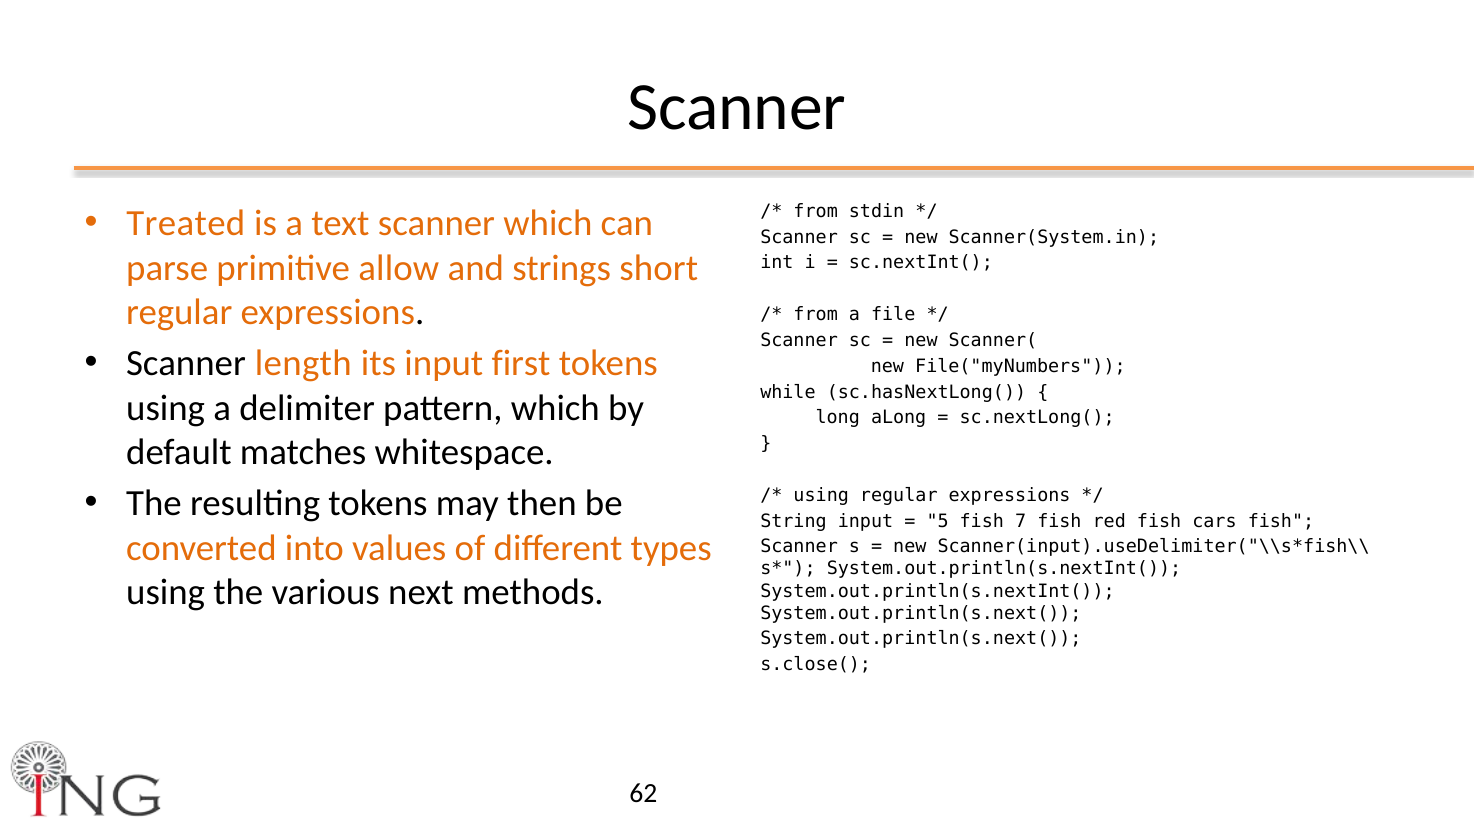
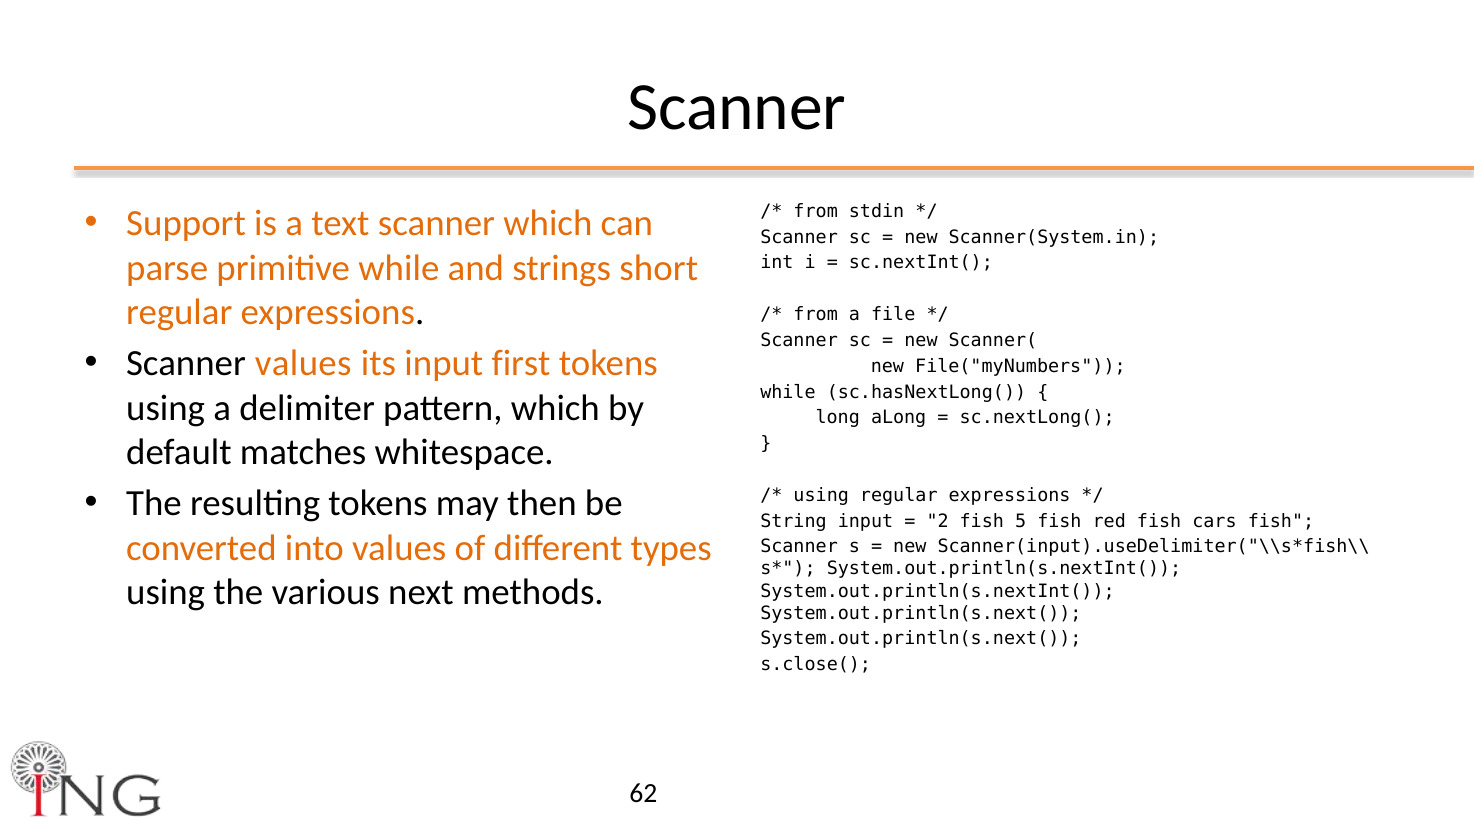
Treated: Treated -> Support
primitive allow: allow -> while
Scanner length: length -> values
5: 5 -> 2
7: 7 -> 5
